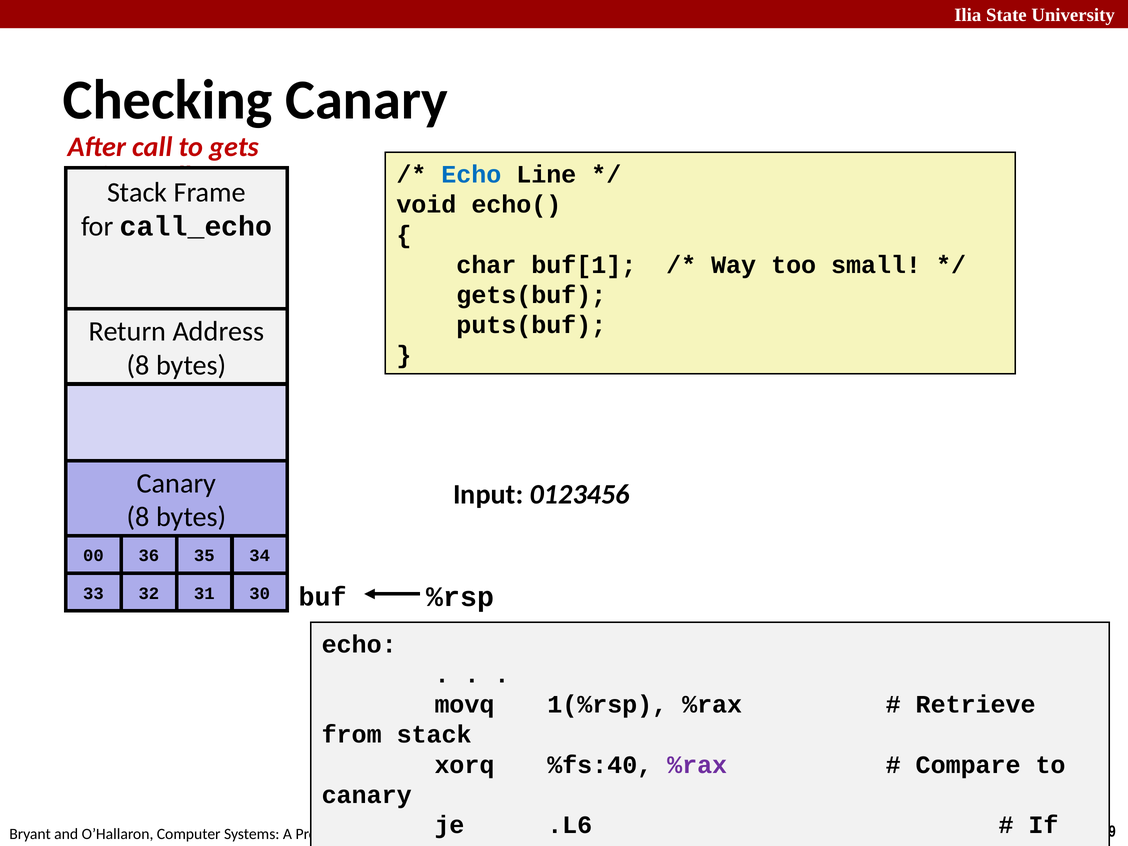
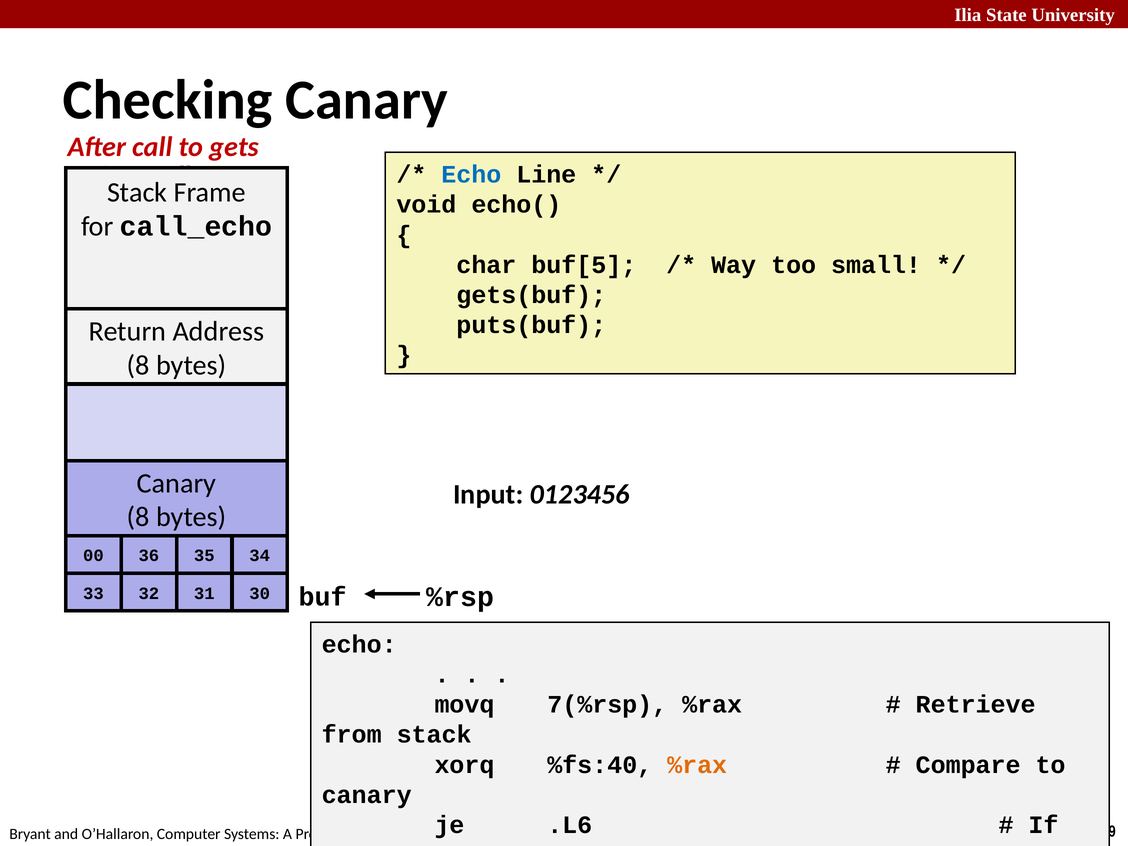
buf[1: buf[1 -> buf[5
1(%rsp: 1(%rsp -> 7(%rsp
%rax at (697, 765) colour: purple -> orange
